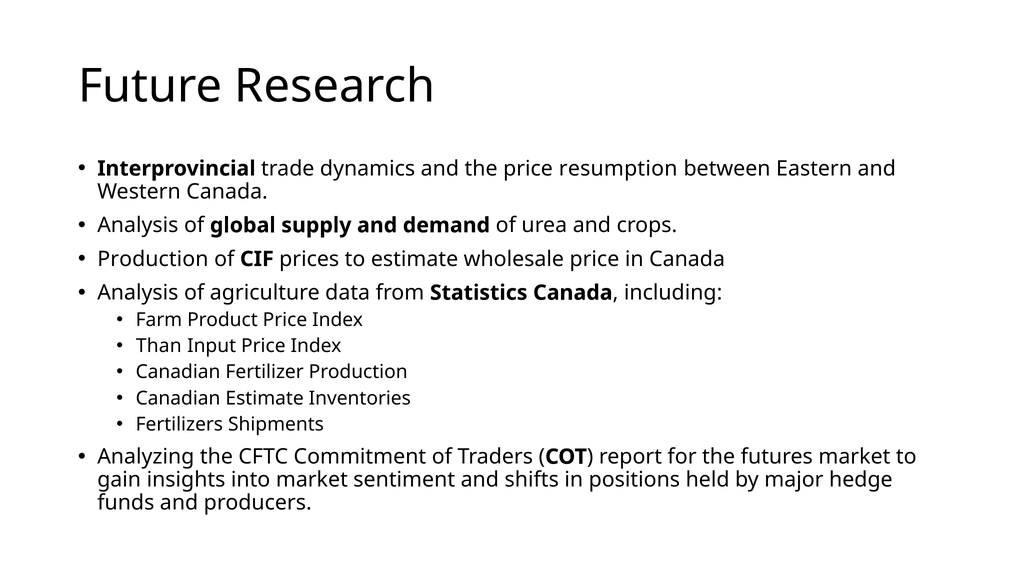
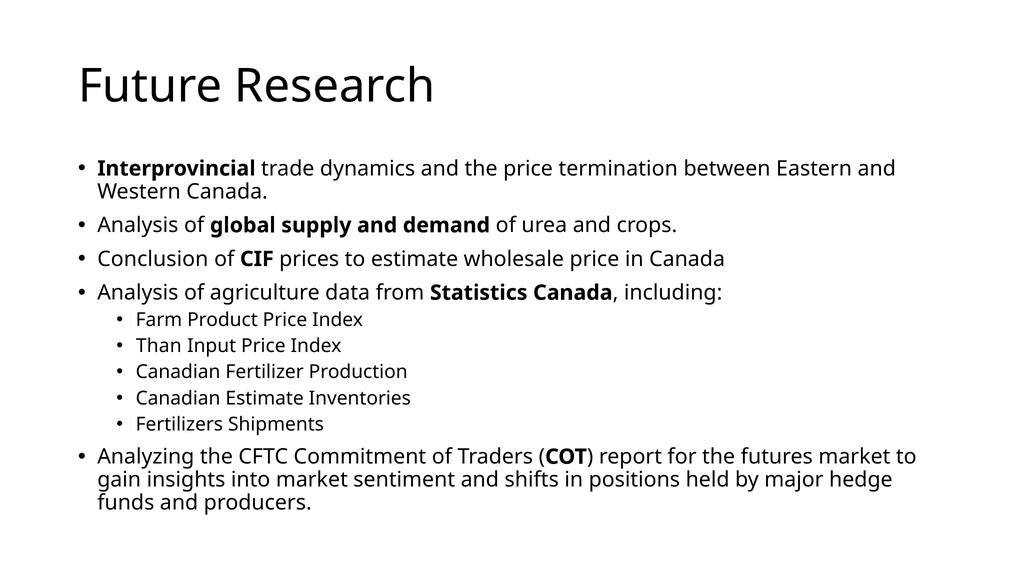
resumption: resumption -> termination
Production at (153, 259): Production -> Conclusion
